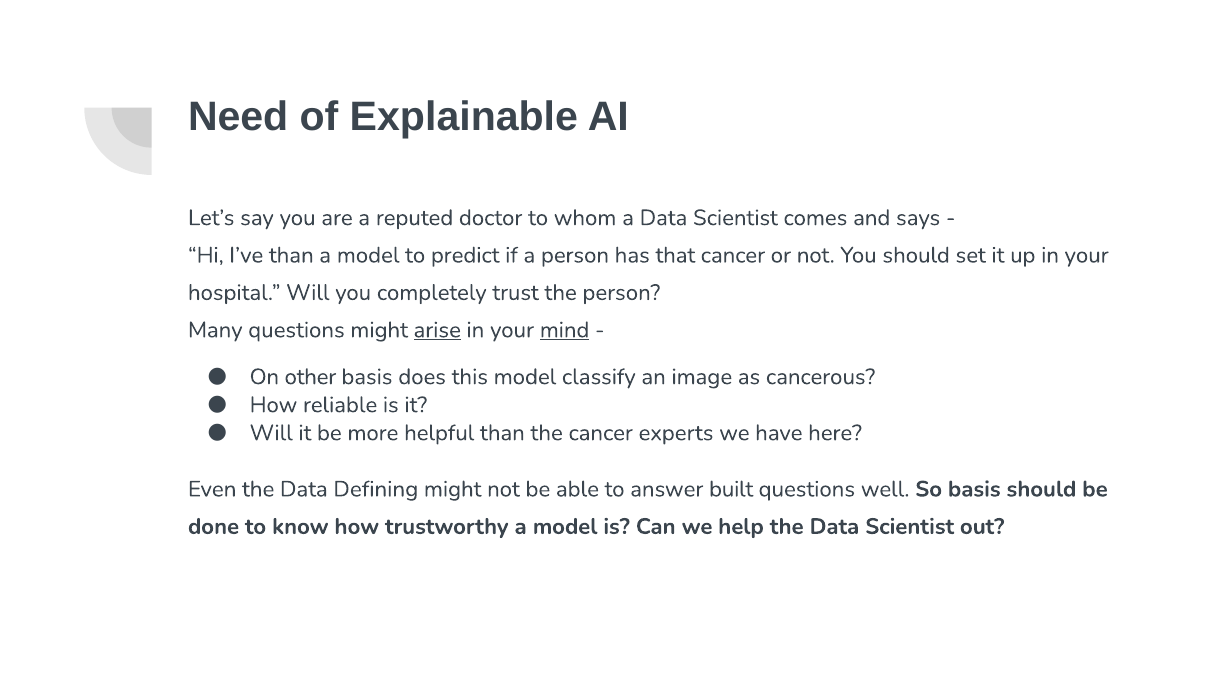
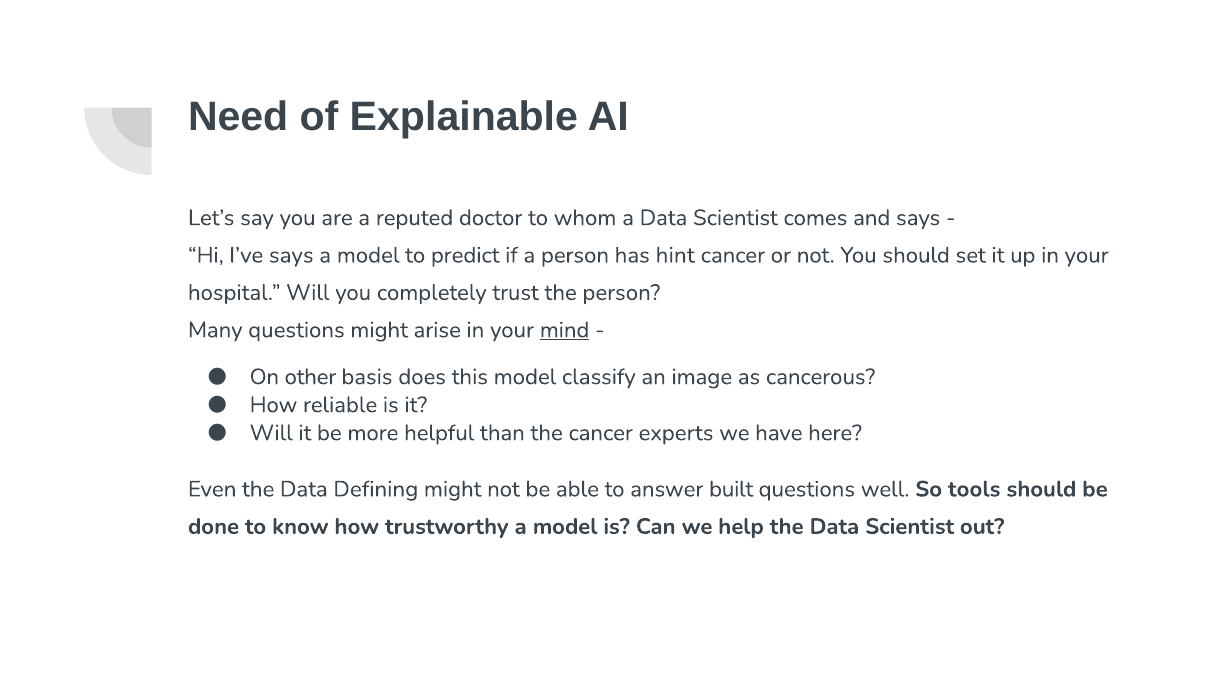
I’ve than: than -> says
that: that -> hint
arise underline: present -> none
So basis: basis -> tools
